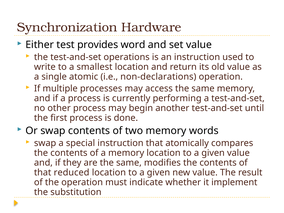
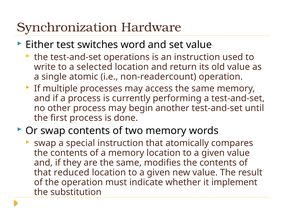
provides: provides -> switches
smallest: smallest -> selected
non-declarations: non-declarations -> non-readercount
